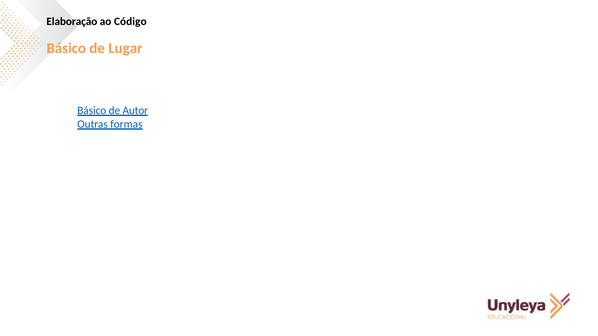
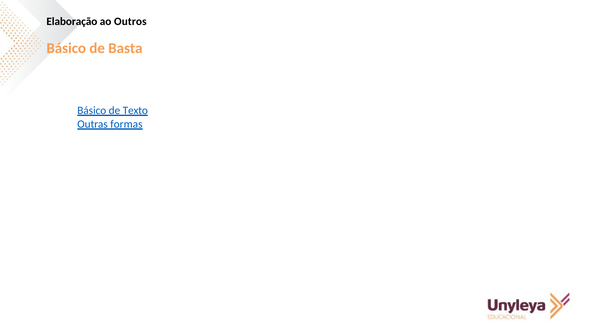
Código: Código -> Outros
Lugar: Lugar -> Basta
Autor: Autor -> Texto
